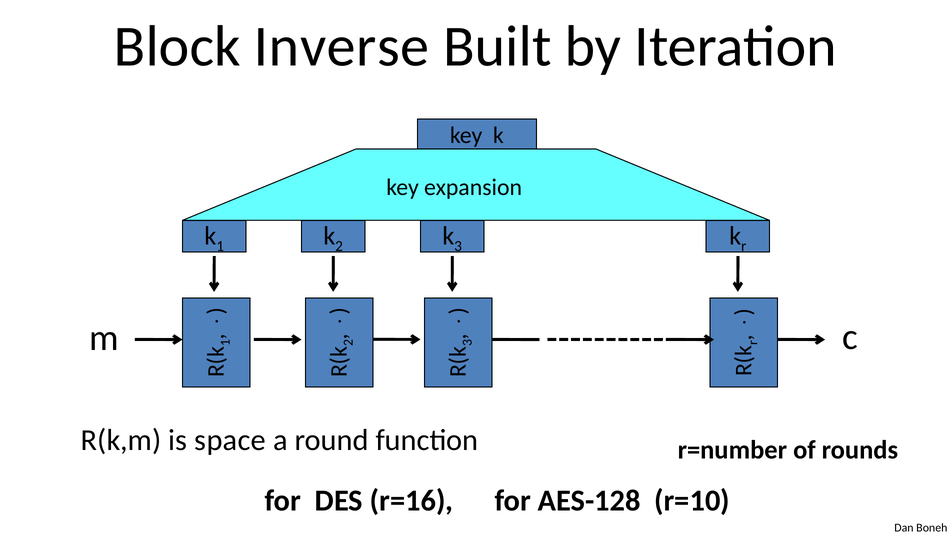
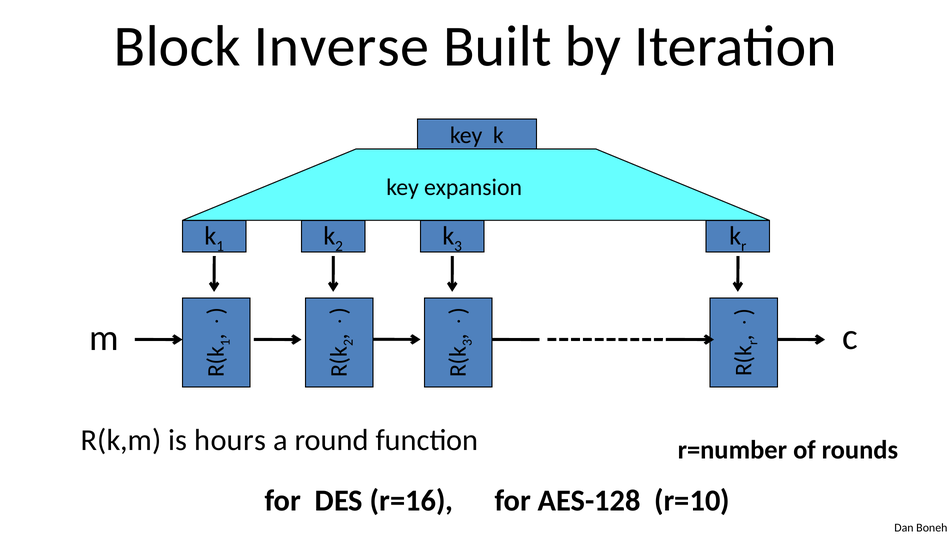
space: space -> hours
